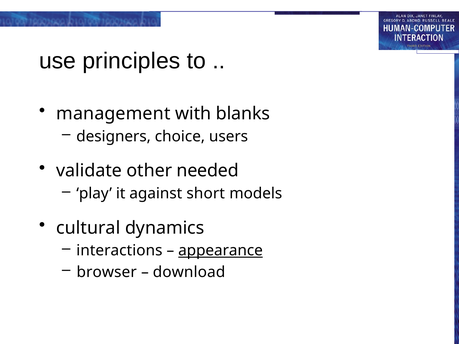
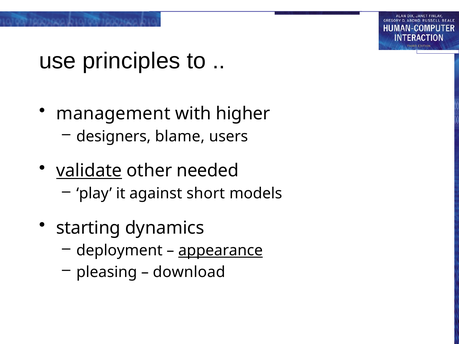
blanks: blanks -> higher
choice: choice -> blame
validate underline: none -> present
cultural: cultural -> starting
interactions: interactions -> deployment
browser: browser -> pleasing
